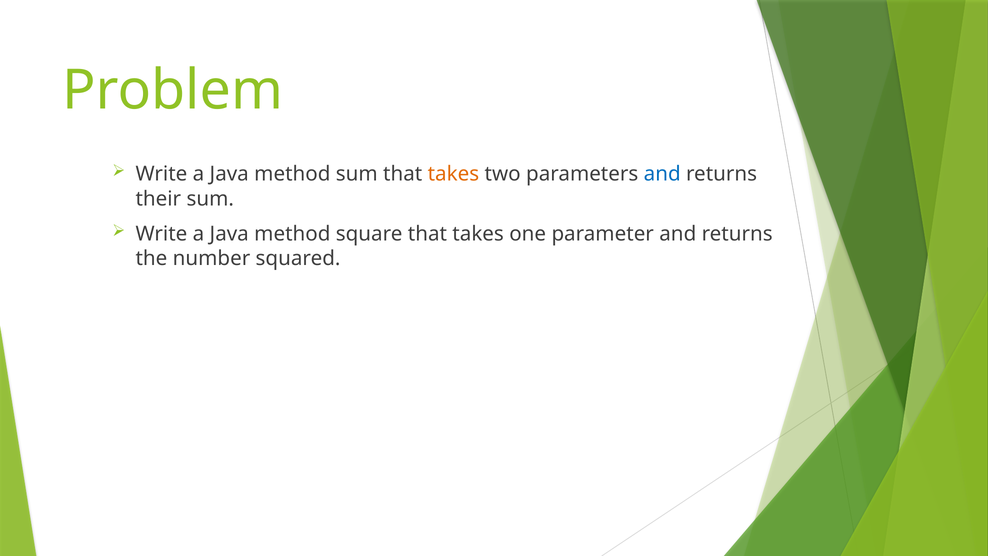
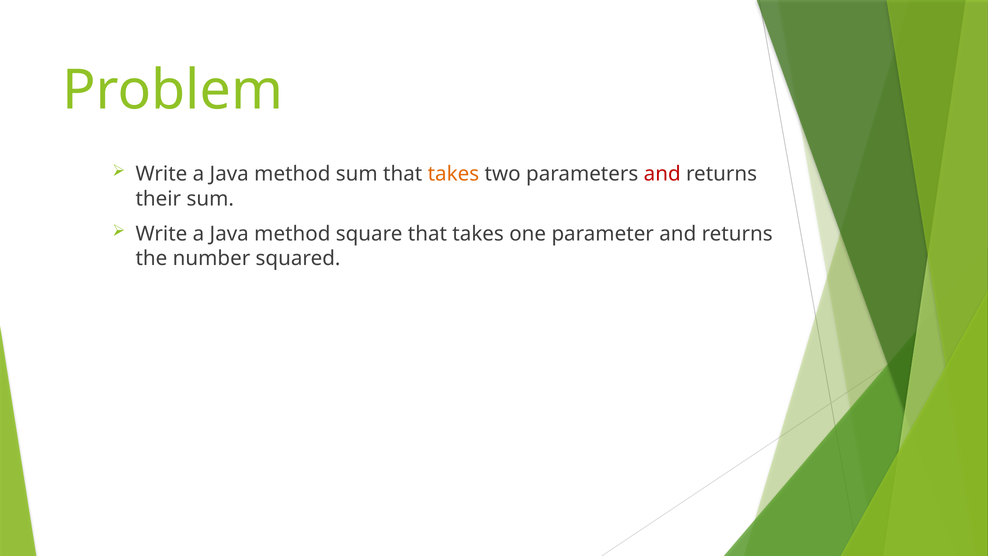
and at (662, 174) colour: blue -> red
